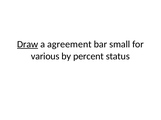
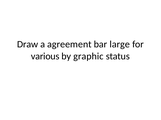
Draw underline: present -> none
small: small -> large
percent: percent -> graphic
